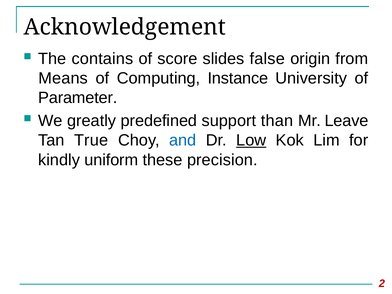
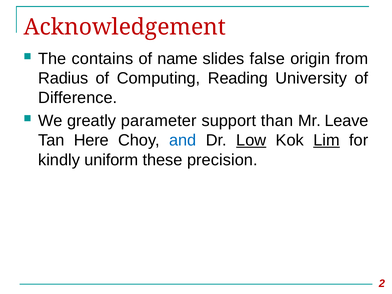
Acknowledgement colour: black -> red
score: score -> name
Means: Means -> Radius
Instance: Instance -> Reading
Parameter: Parameter -> Difference
predefined: predefined -> parameter
True: True -> Here
Lim underline: none -> present
